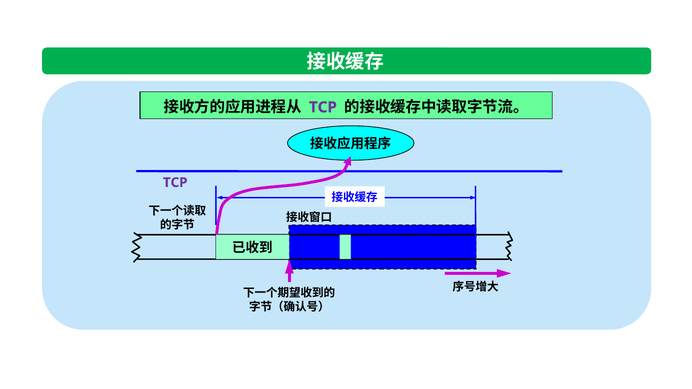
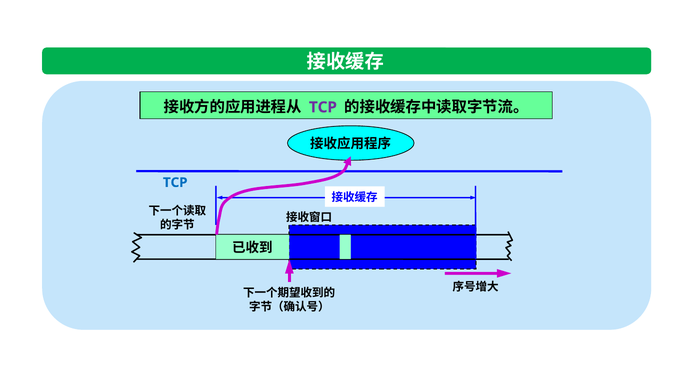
TCP at (175, 183) colour: purple -> blue
